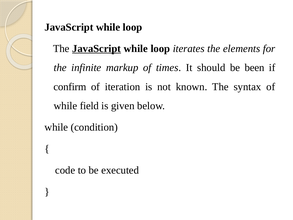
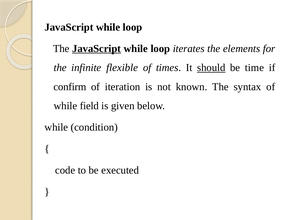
markup: markup -> flexible
should underline: none -> present
been: been -> time
